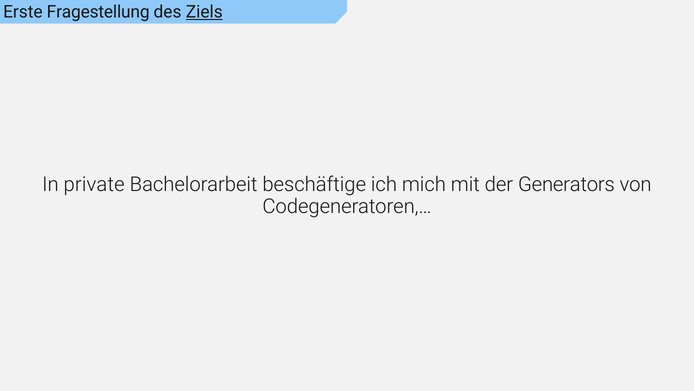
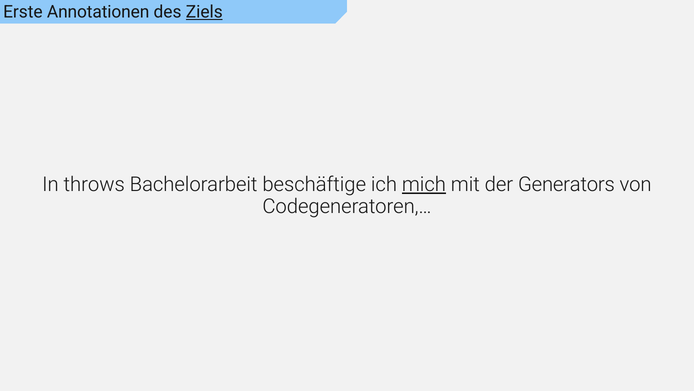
Fragestellung: Fragestellung -> Annotationen
private: private -> throws
mich underline: none -> present
